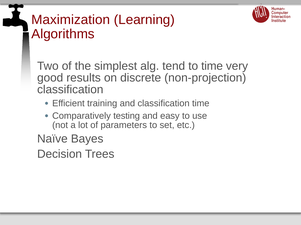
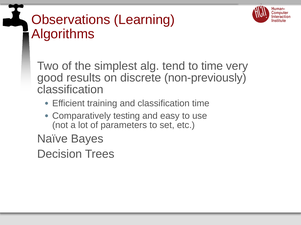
Maximization: Maximization -> Observations
non-projection: non-projection -> non-previously
